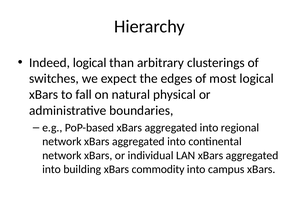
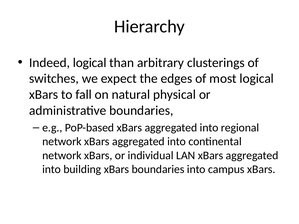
xBars commodity: commodity -> boundaries
